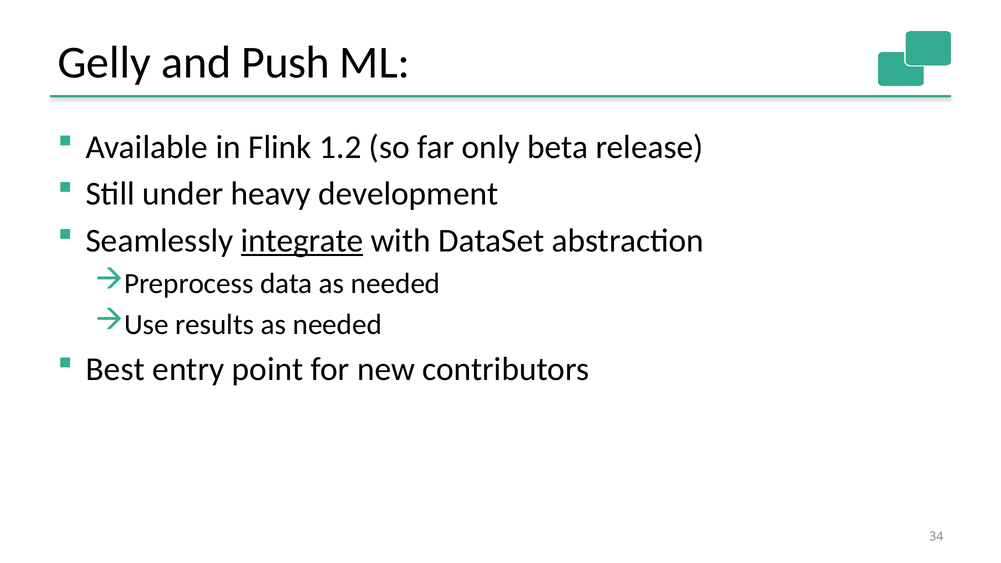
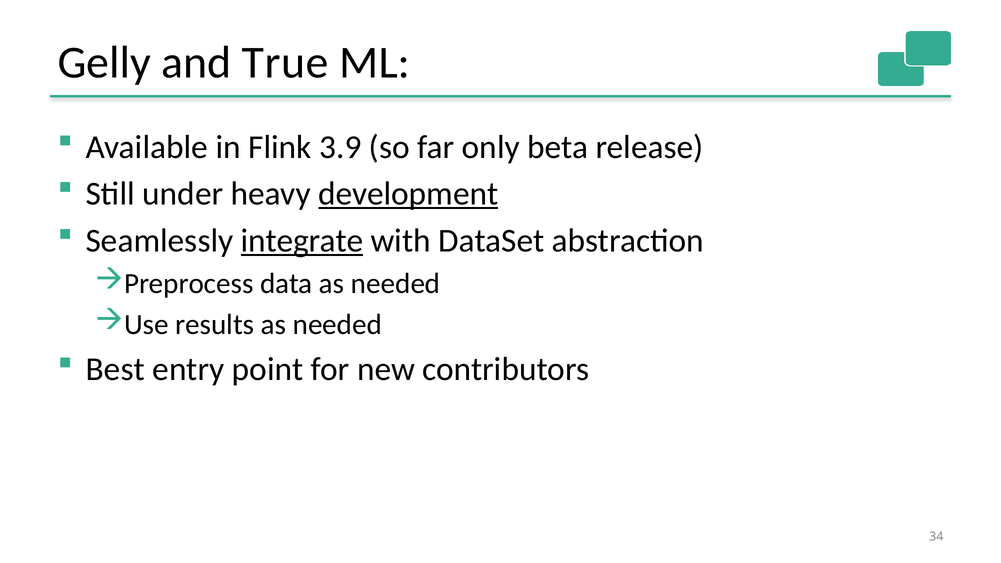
Push: Push -> True
1.2: 1.2 -> 3.9
development underline: none -> present
